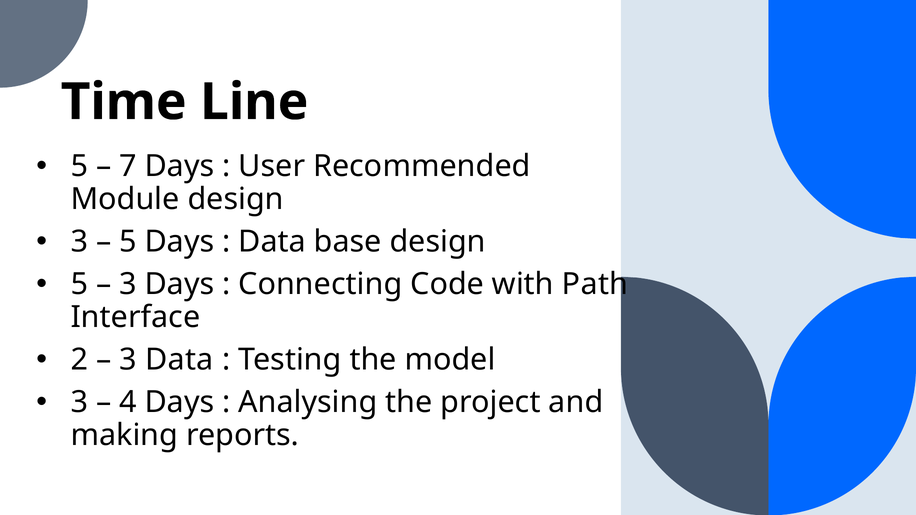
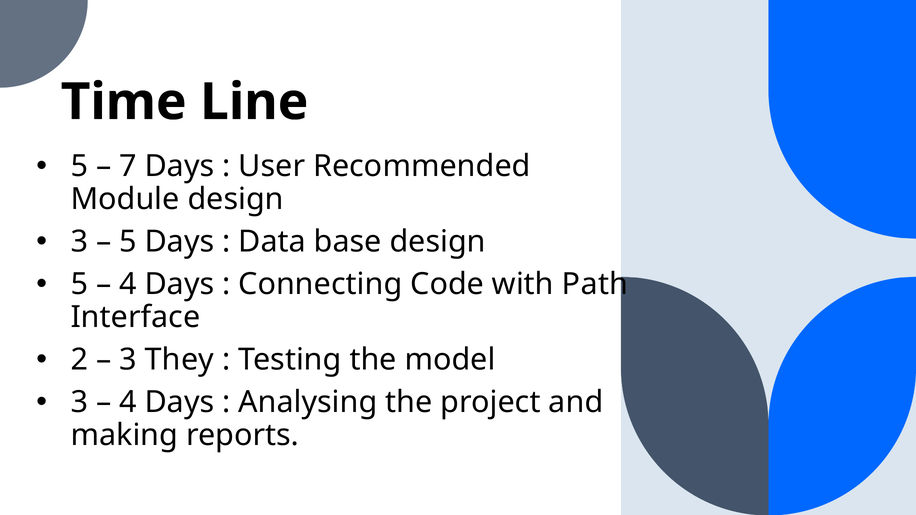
3 at (128, 284): 3 -> 4
3 Data: Data -> They
